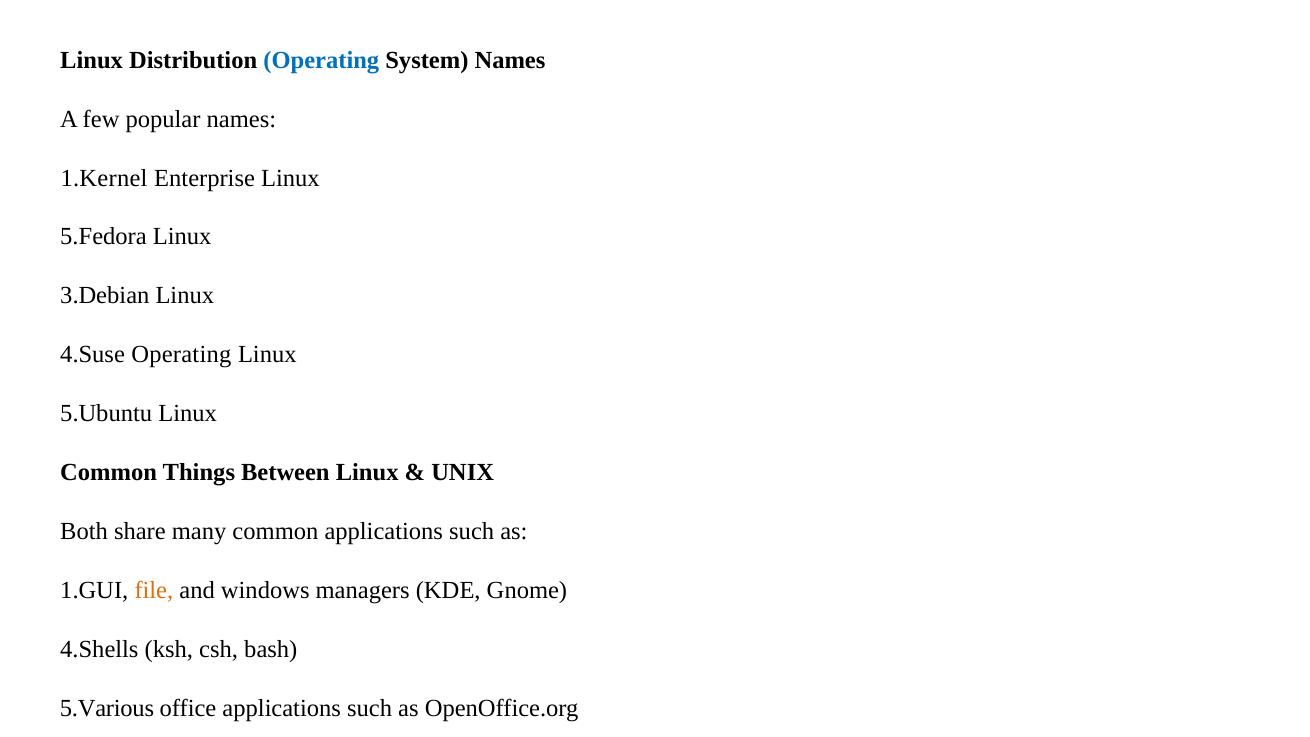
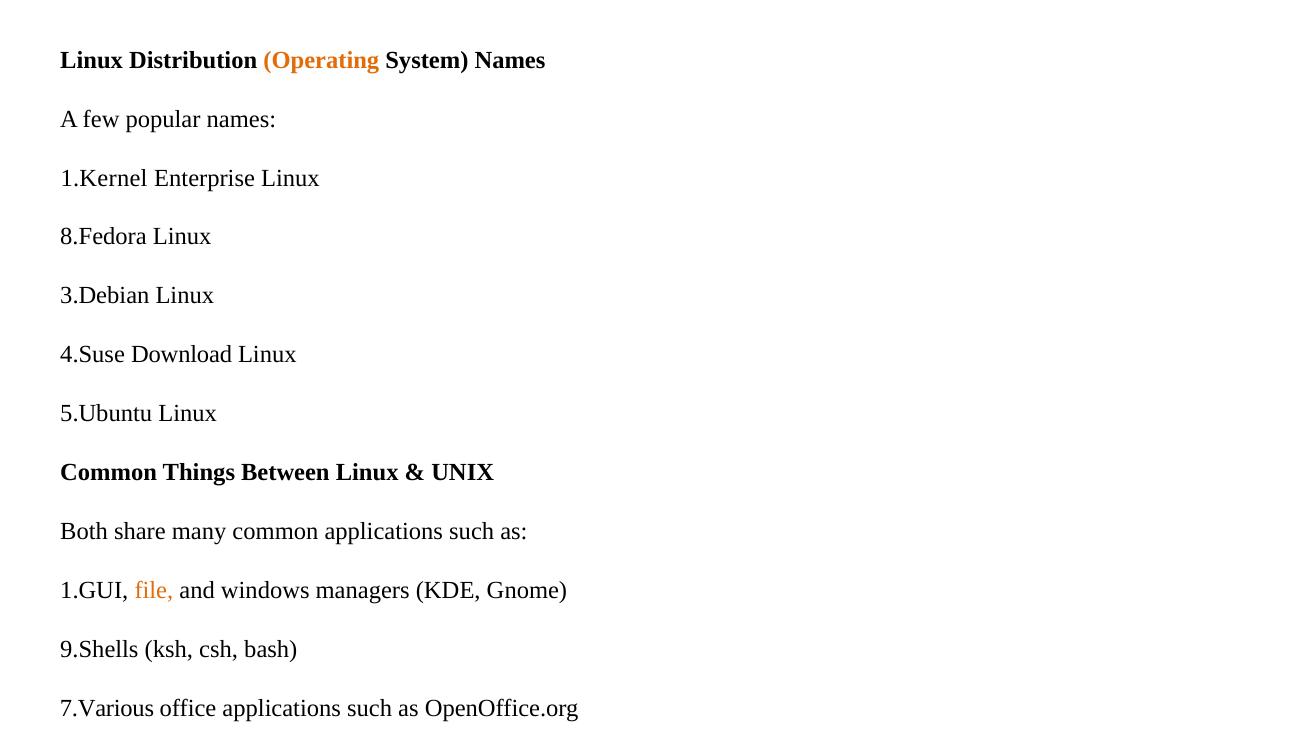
Operating at (321, 60) colour: blue -> orange
5.Fedora: 5.Fedora -> 8.Fedora
4.Suse Operating: Operating -> Download
4.Shells: 4.Shells -> 9.Shells
5.Various: 5.Various -> 7.Various
